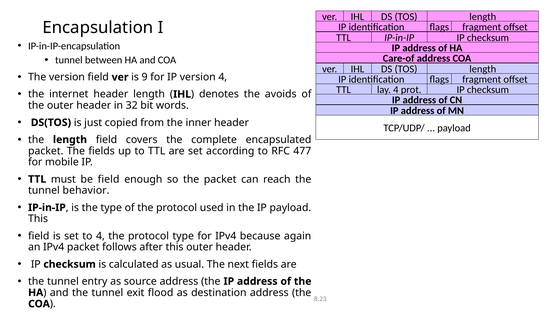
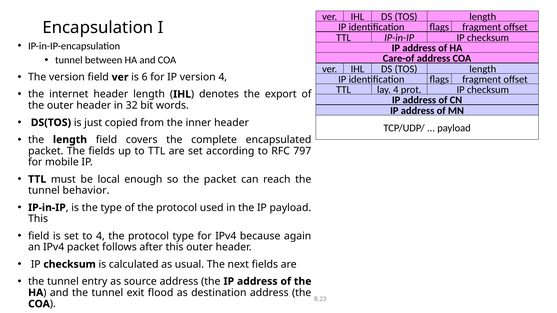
9: 9 -> 6
avoids: avoids -> export
477: 477 -> 797
be field: field -> local
